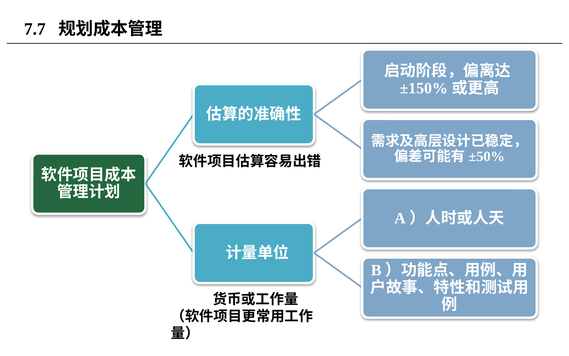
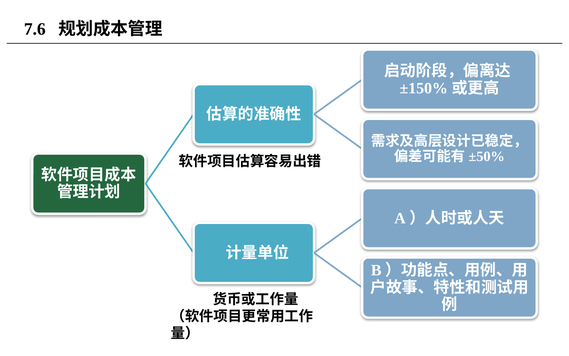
7.7: 7.7 -> 7.6
